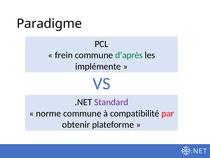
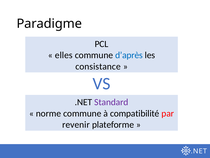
frein: frein -> elles
d’après colour: green -> blue
implémente: implémente -> consistance
obtenir: obtenir -> revenir
